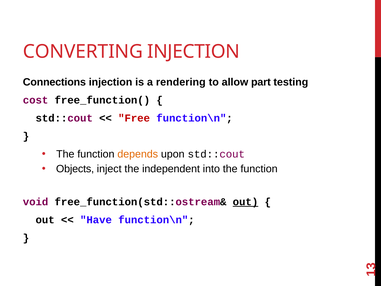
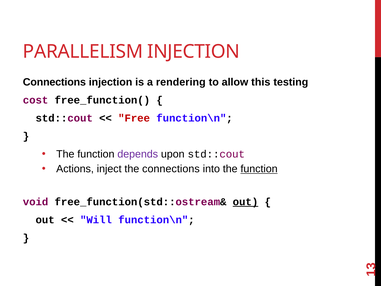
CONVERTING: CONVERTING -> PARALLELISM
part: part -> this
depends colour: orange -> purple
Objects: Objects -> Actions
the independent: independent -> connections
function at (259, 169) underline: none -> present
Have: Have -> Will
